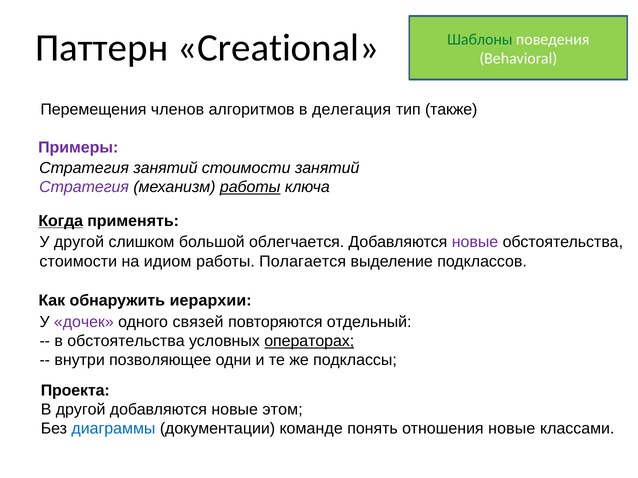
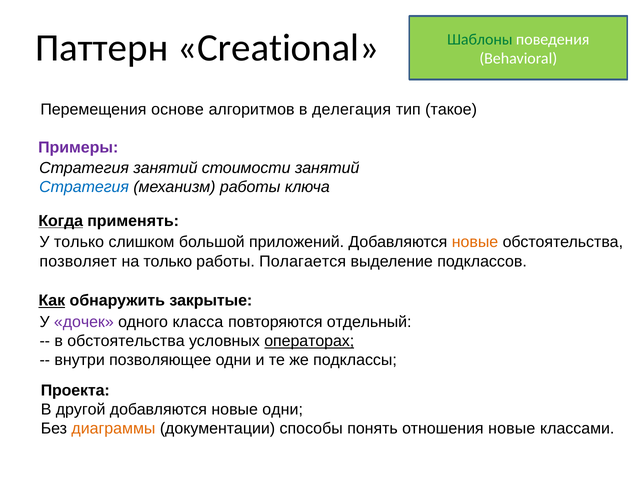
членов: членов -> основе
также: также -> такое
Стратегия at (84, 187) colour: purple -> blue
работы at (250, 187) underline: present -> none
У другой: другой -> только
облегчается: облегчается -> приложений
новые at (475, 242) colour: purple -> orange
стоимости at (78, 262): стоимости -> позволяет
на идиом: идиом -> только
Как underline: none -> present
иерархии: иерархии -> закрытые
связей: связей -> класса
новые этом: этом -> одни
диаграммы colour: blue -> orange
команде: команде -> способы
